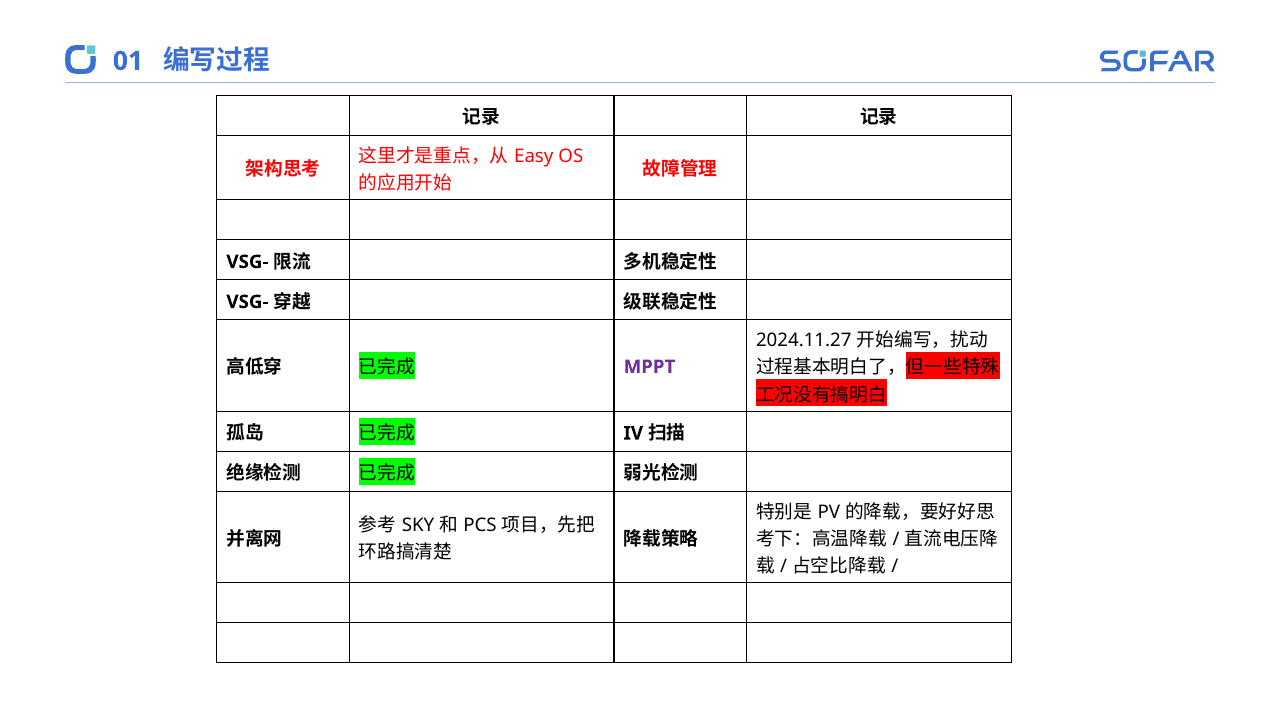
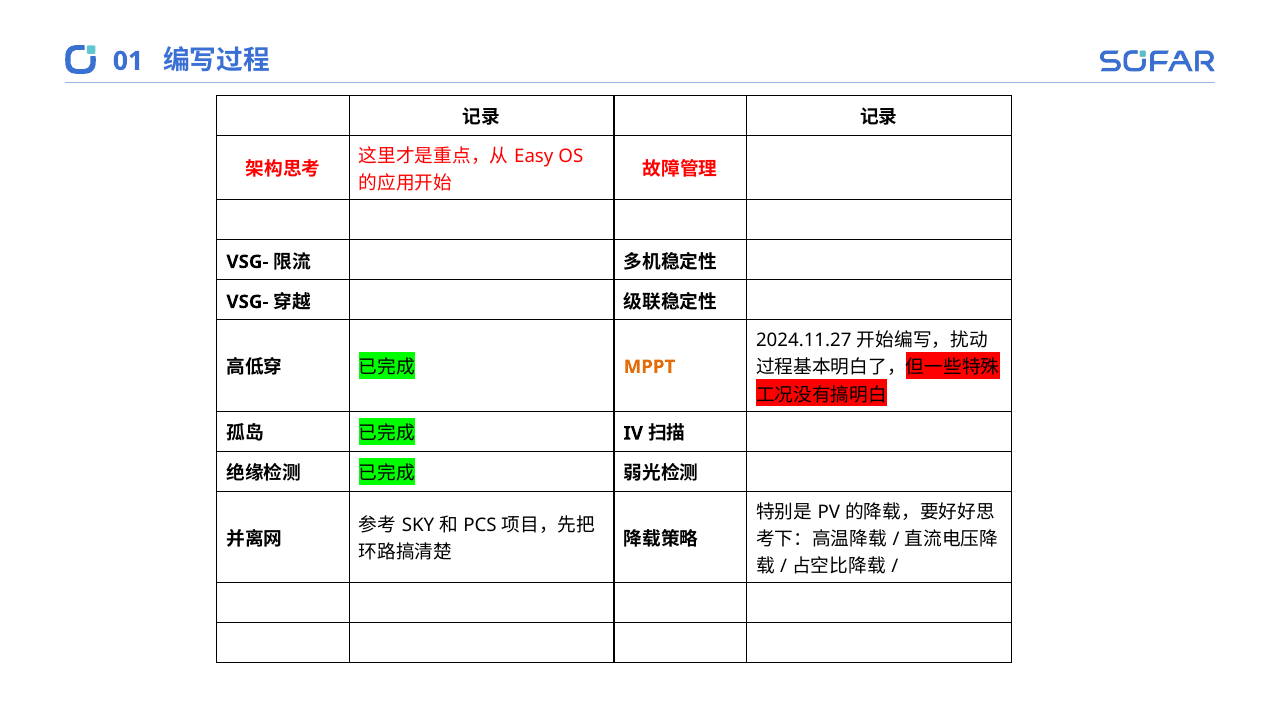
MPPT colour: purple -> orange
